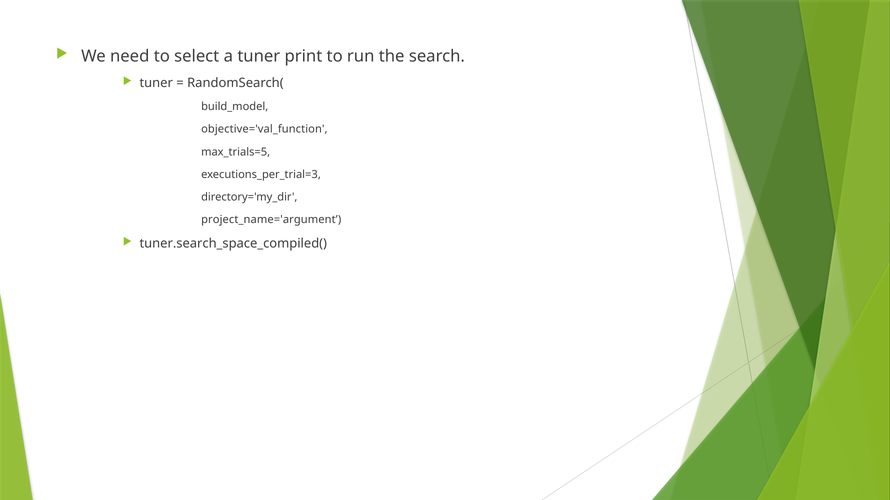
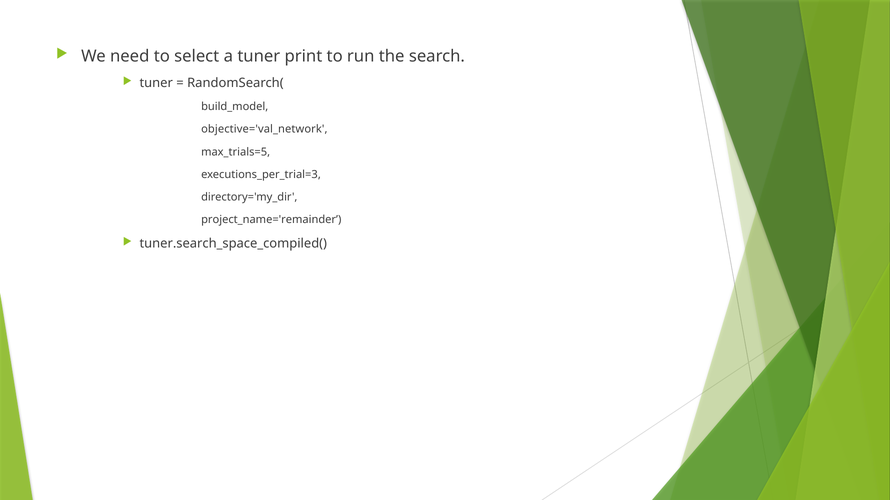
objective='val_function: objective='val_function -> objective='val_network
project_name='argument: project_name='argument -> project_name='remainder
